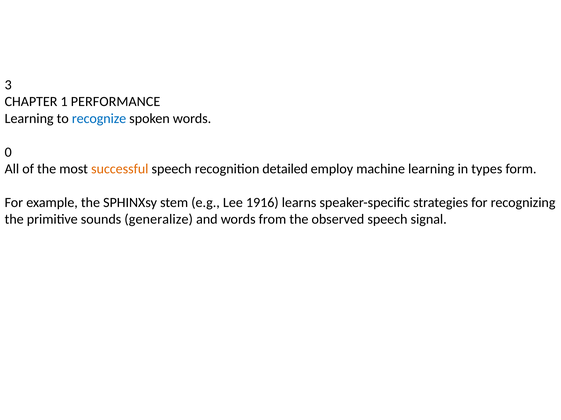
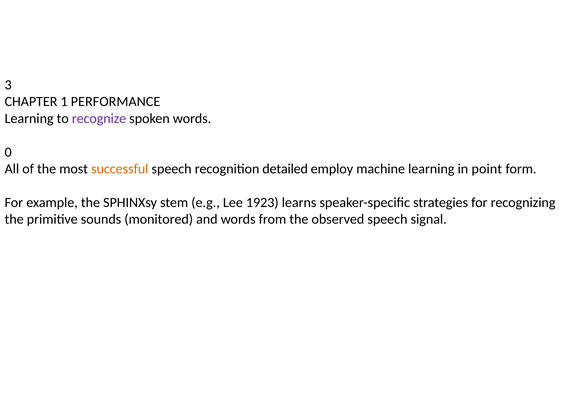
recognize colour: blue -> purple
types: types -> point
1916: 1916 -> 1923
generalize: generalize -> monitored
